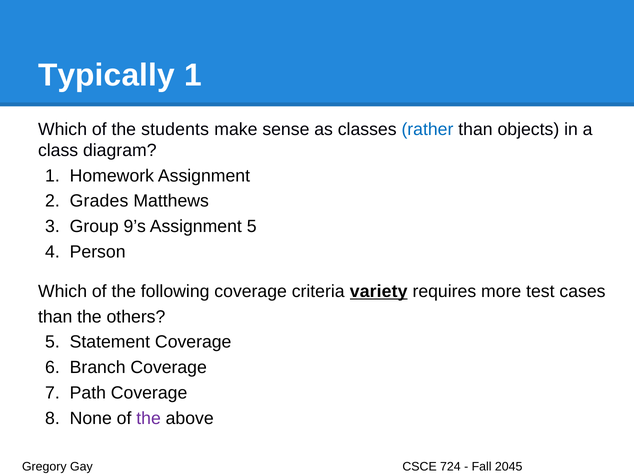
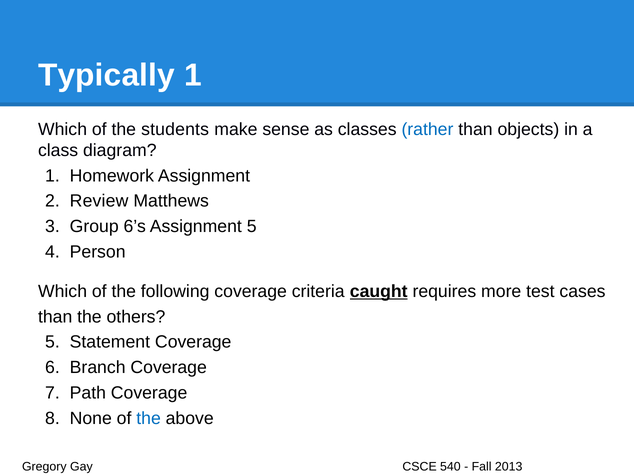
Grades: Grades -> Review
9’s: 9’s -> 6’s
variety: variety -> caught
the at (149, 418) colour: purple -> blue
724: 724 -> 540
2045: 2045 -> 2013
